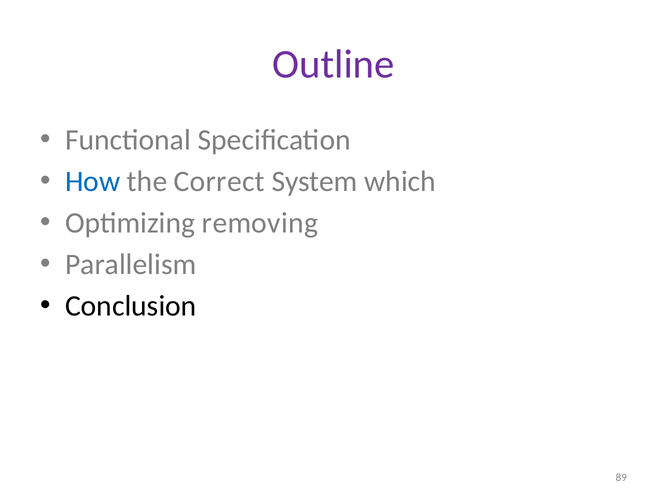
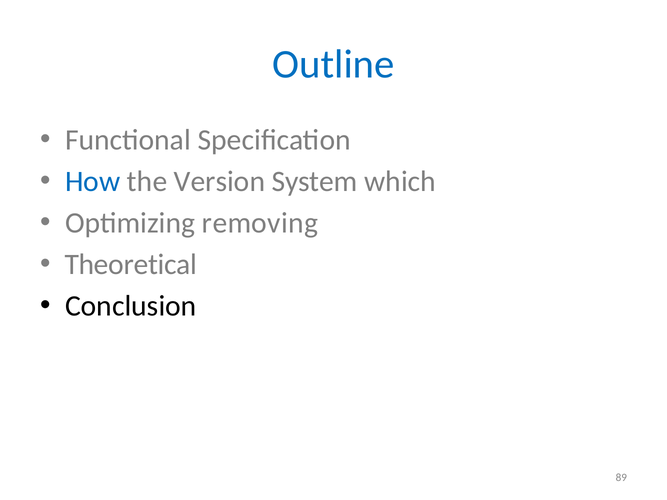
Outline colour: purple -> blue
Correct: Correct -> Version
Parallelism: Parallelism -> Theoretical
